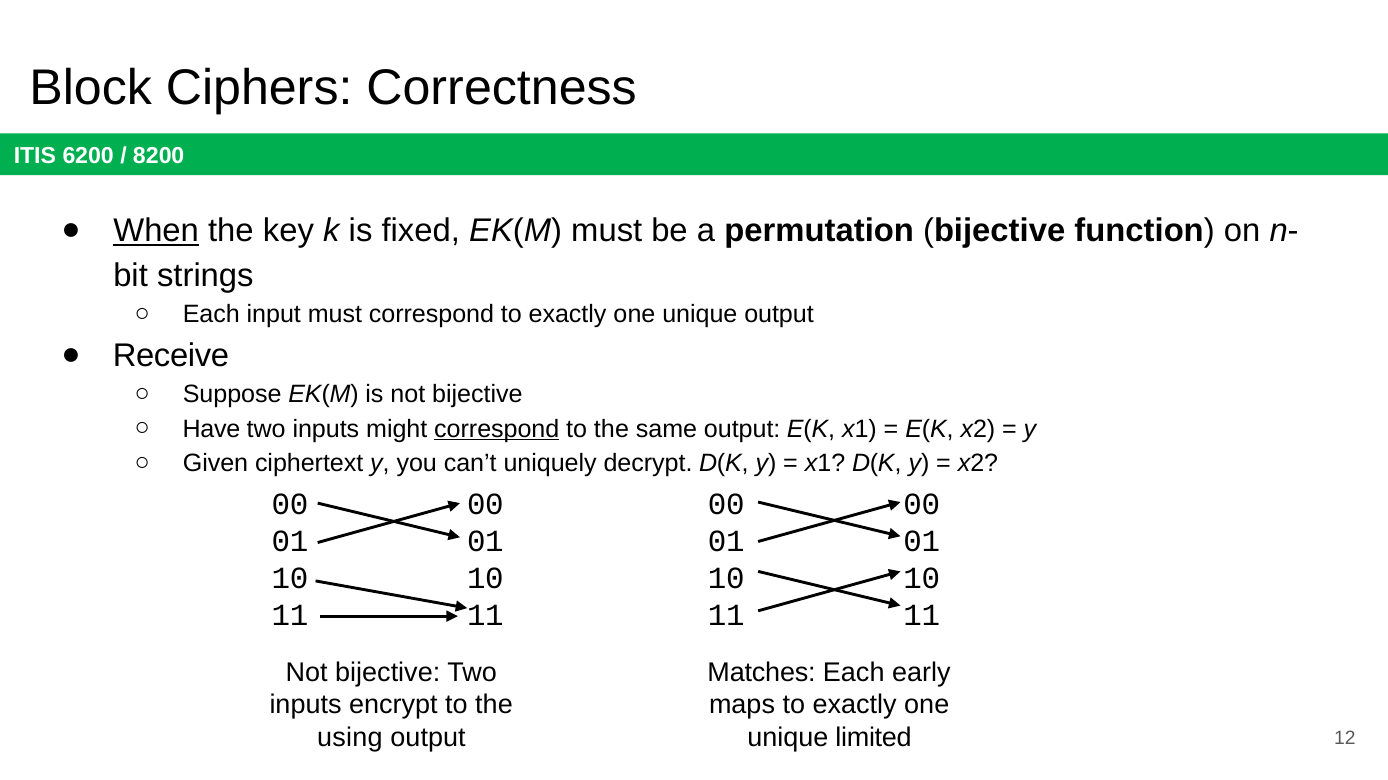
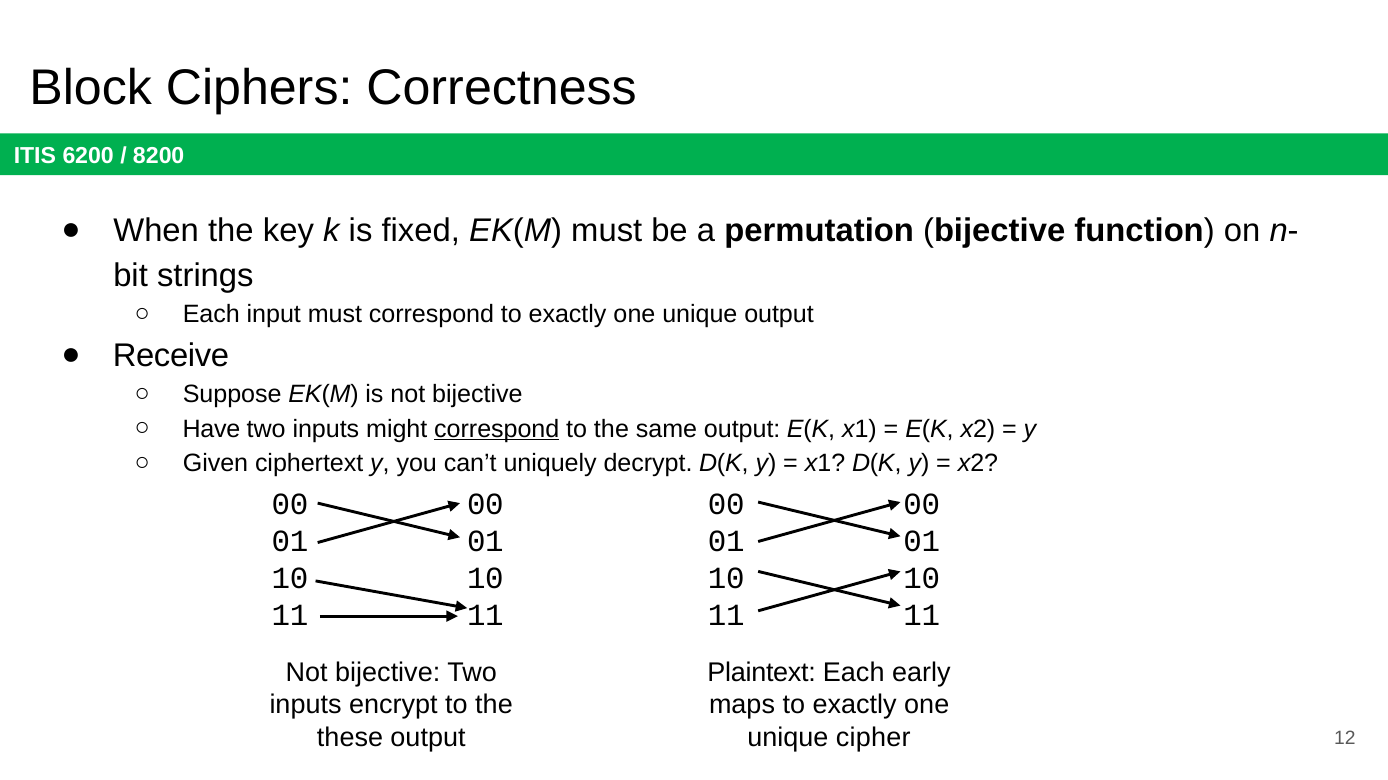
When underline: present -> none
Matches: Matches -> Plaintext
using: using -> these
limited: limited -> cipher
